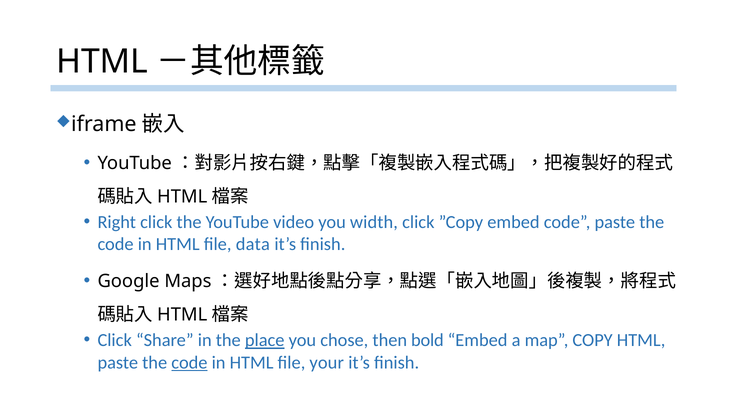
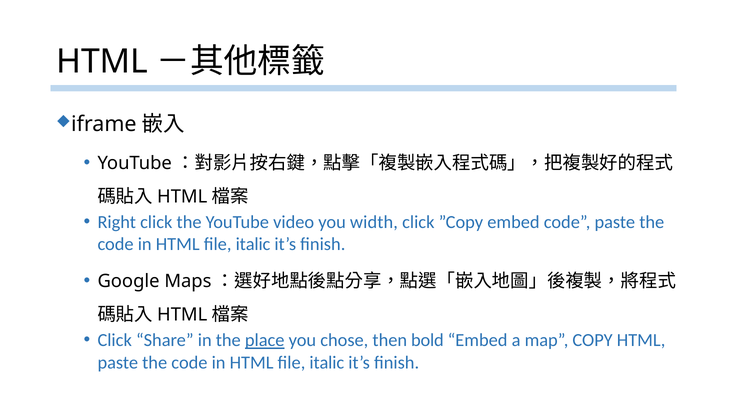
data at (253, 244): data -> italic
code at (189, 362) underline: present -> none
your at (327, 362): your -> italic
